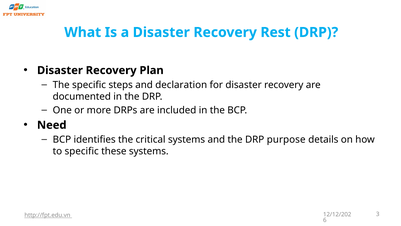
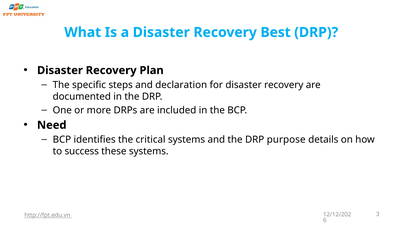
Rest: Rest -> Best
to specific: specific -> success
